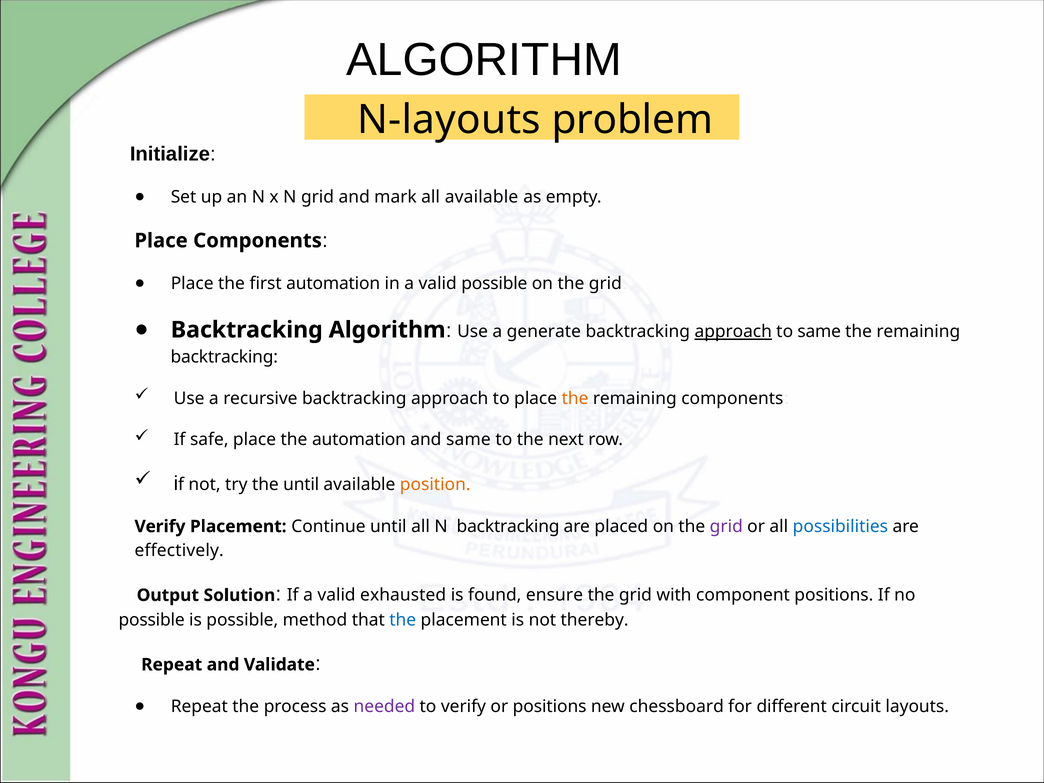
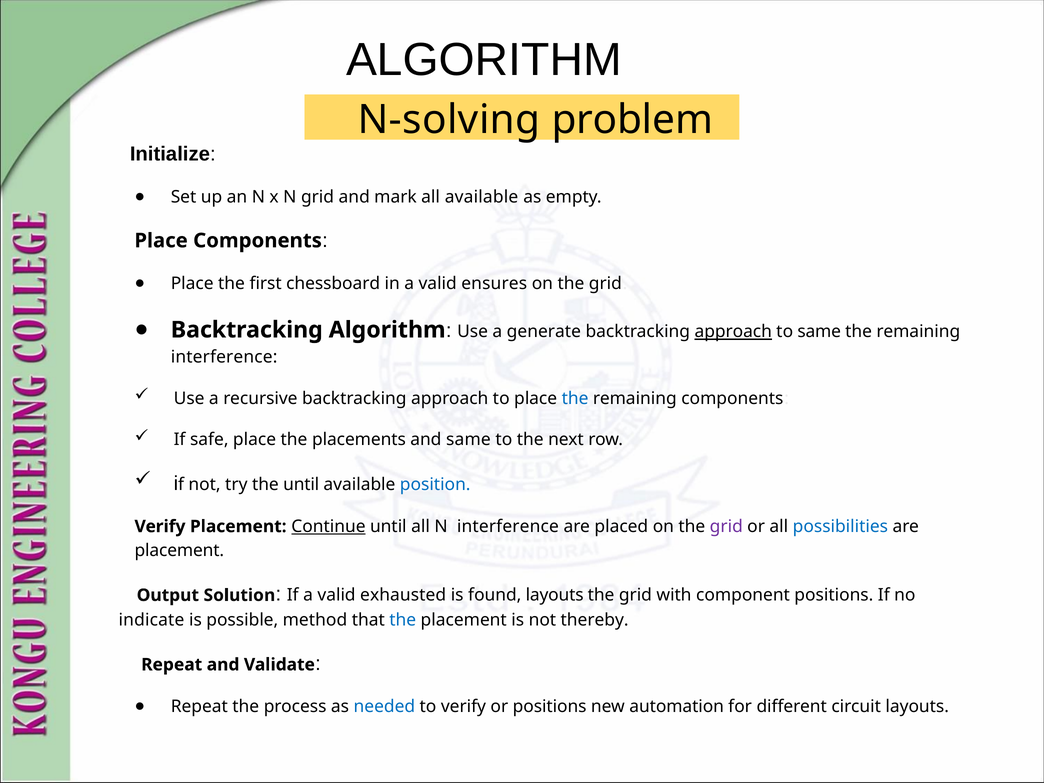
N-layouts: N-layouts -> N-solving
first automation: automation -> chessboard
valid possible: possible -> ensures
backtracking at (224, 357): backtracking -> interference
the at (575, 398) colour: orange -> blue
the automation: automation -> placements
position colour: orange -> blue
Continue underline: none -> present
N backtracking: backtracking -> interference
effectively at (179, 550): effectively -> placement
found ensure: ensure -> layouts
possible at (152, 620): possible -> indicate
needed colour: purple -> blue
chessboard: chessboard -> automation
